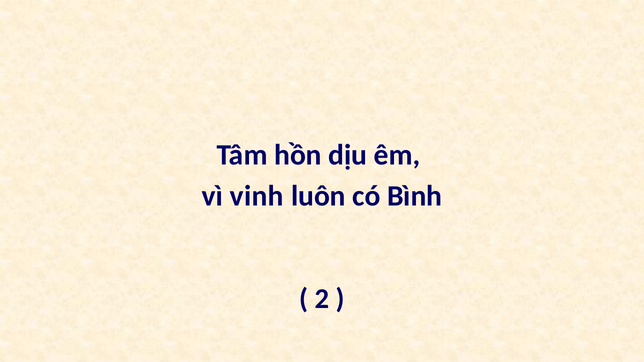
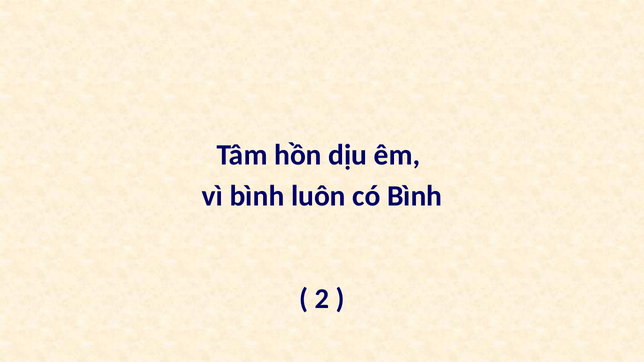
vì vinh: vinh -> bình
